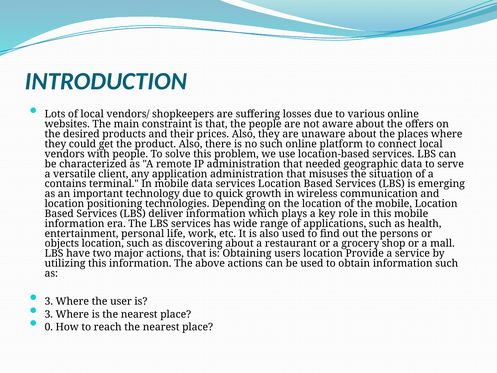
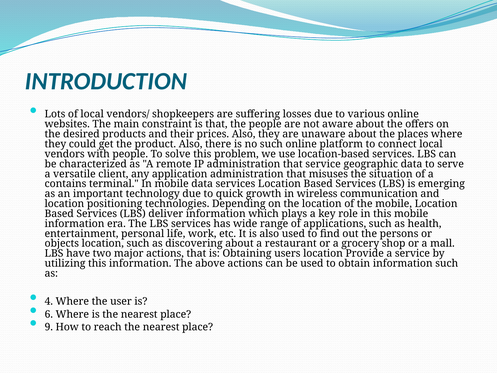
that needed: needed -> service
3 at (49, 301): 3 -> 4
3 at (49, 314): 3 -> 6
0: 0 -> 9
